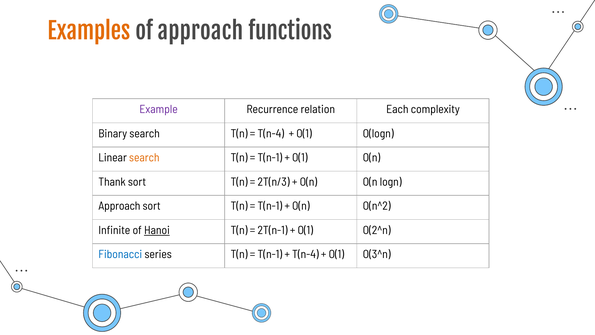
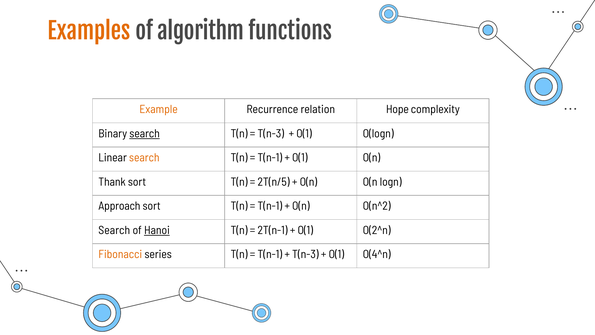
of approach: approach -> algorithm
Example colour: purple -> orange
Each: Each -> Hope
search at (145, 134) underline: none -> present
T(n-4 at (271, 134): T(n-4 -> T(n-3
2T(n/3: 2T(n/3 -> 2T(n/5
Infinite at (114, 230): Infinite -> Search
Fibonacci colour: blue -> orange
T(n-4 at (305, 254): T(n-4 -> T(n-3
O(3^n: O(3^n -> O(4^n
